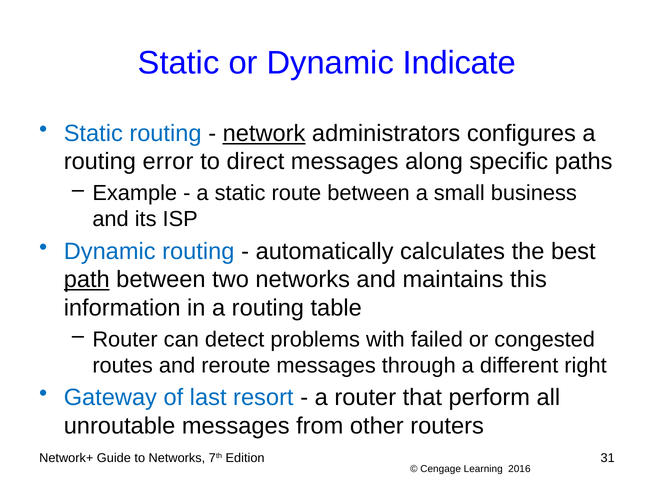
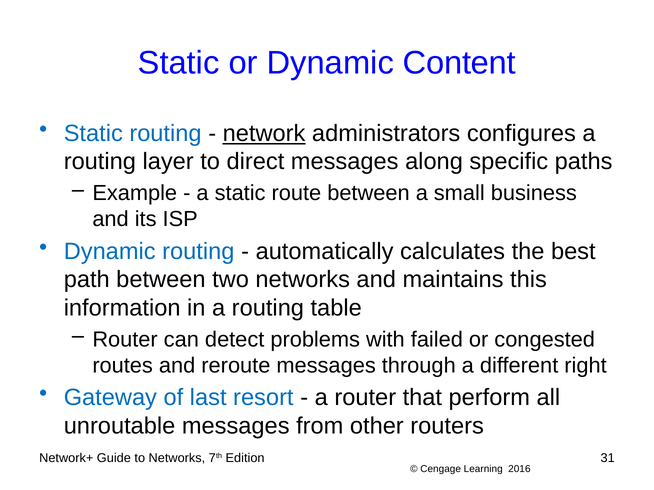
Indicate: Indicate -> Content
error: error -> layer
path underline: present -> none
